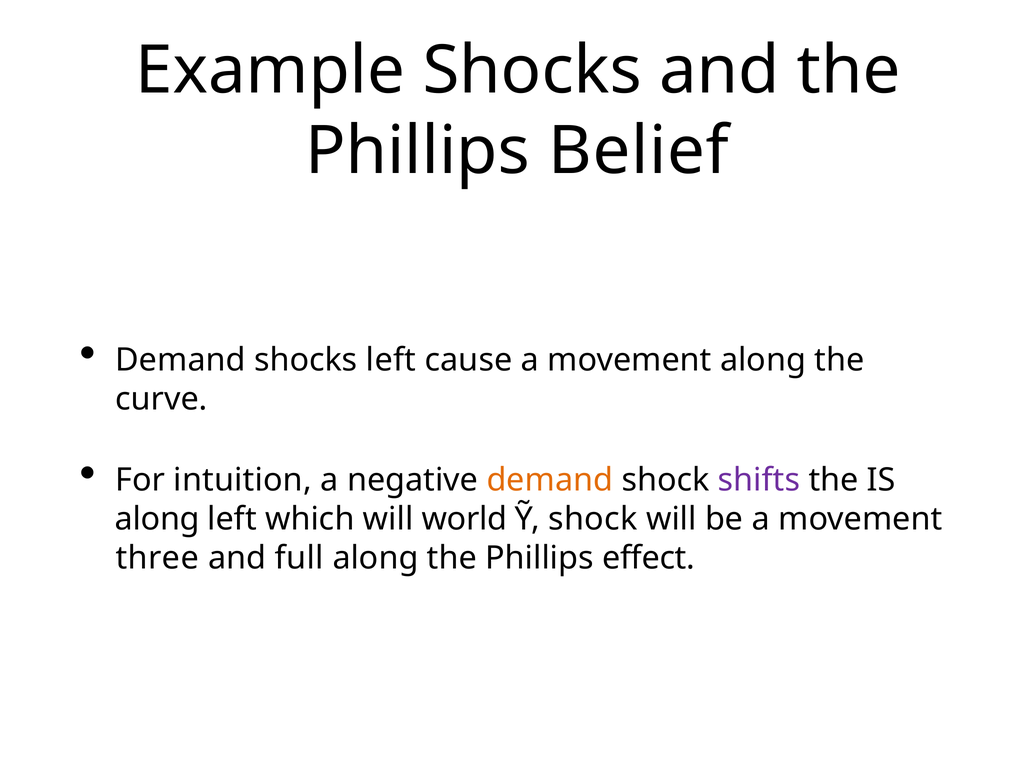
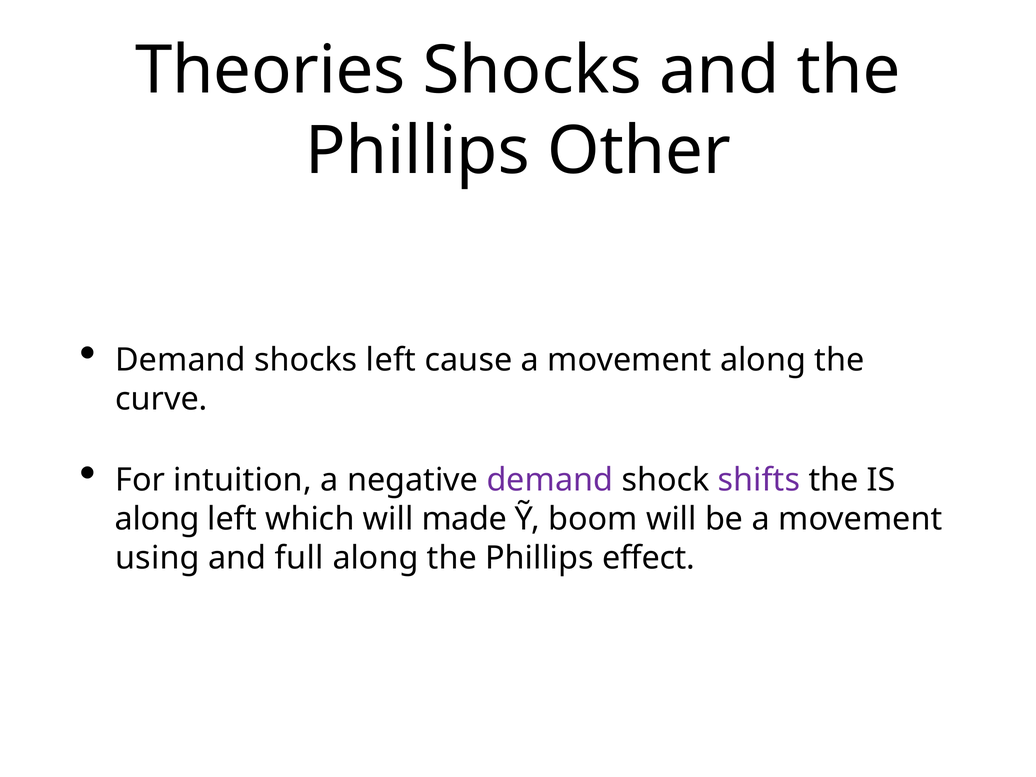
Example: Example -> Theories
Belief: Belief -> Other
demand at (550, 480) colour: orange -> purple
world: world -> made
Ỹ shock: shock -> boom
three: three -> using
